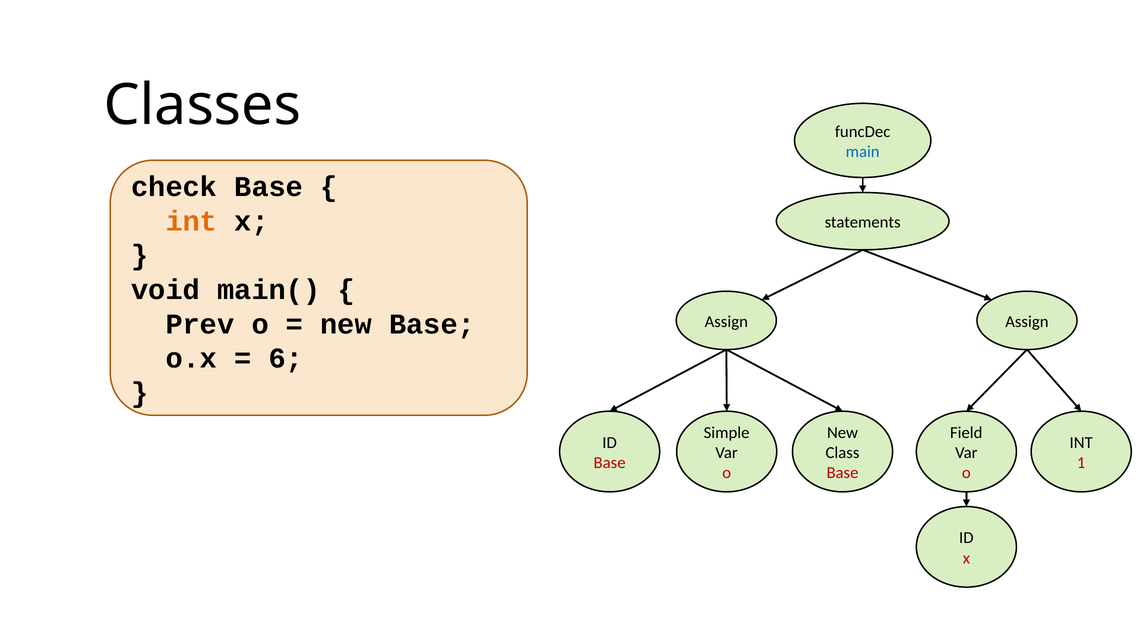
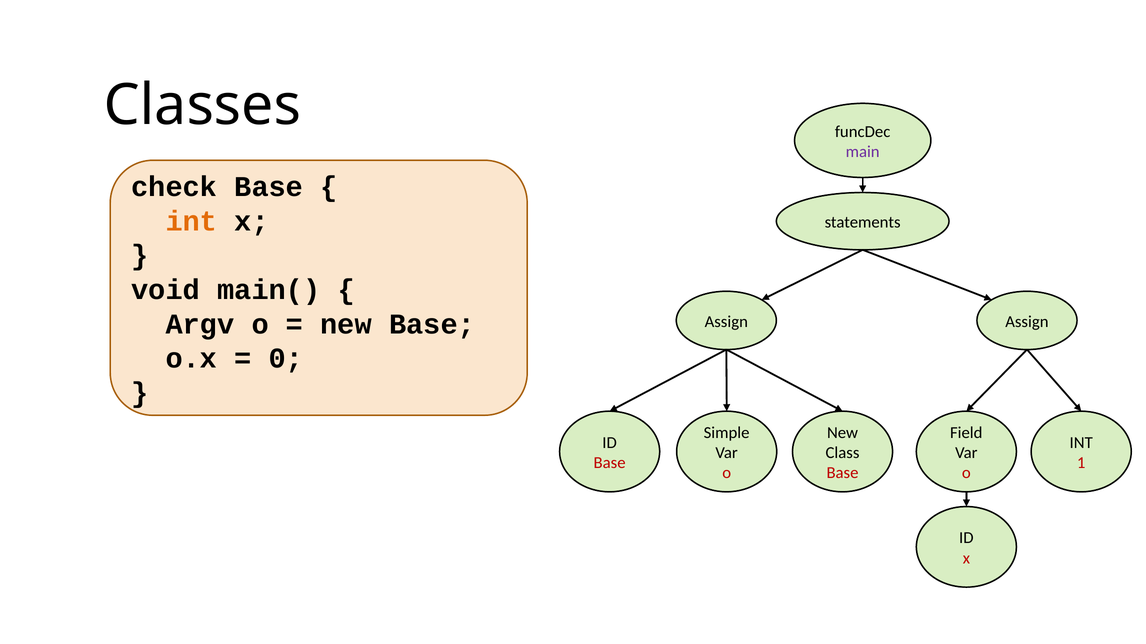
main colour: blue -> purple
Prev: Prev -> Argv
6: 6 -> 0
